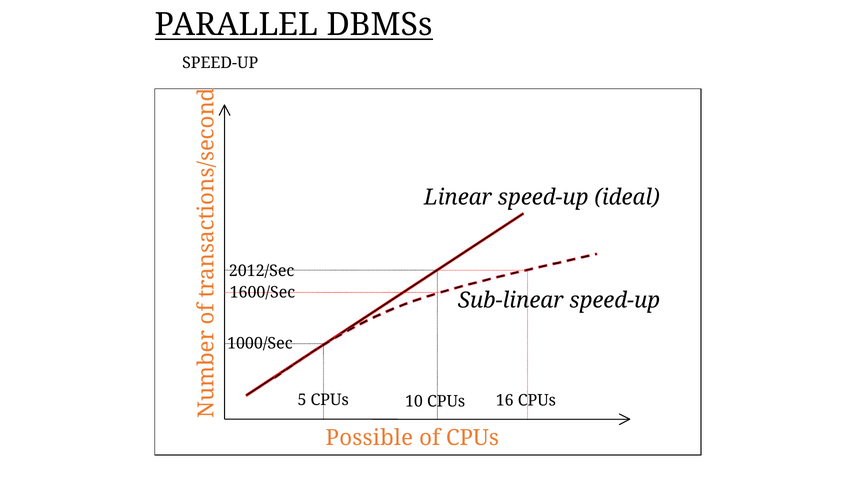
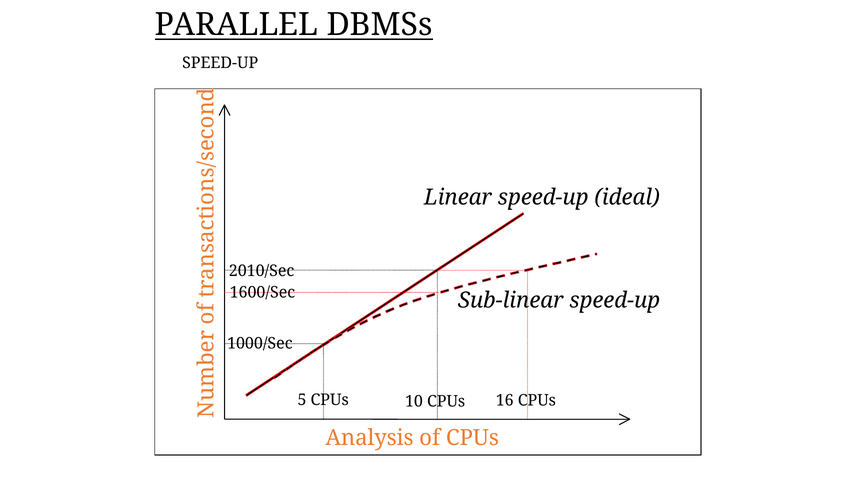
2012/Sec: 2012/Sec -> 2010/Sec
Possible: Possible -> Analysis
